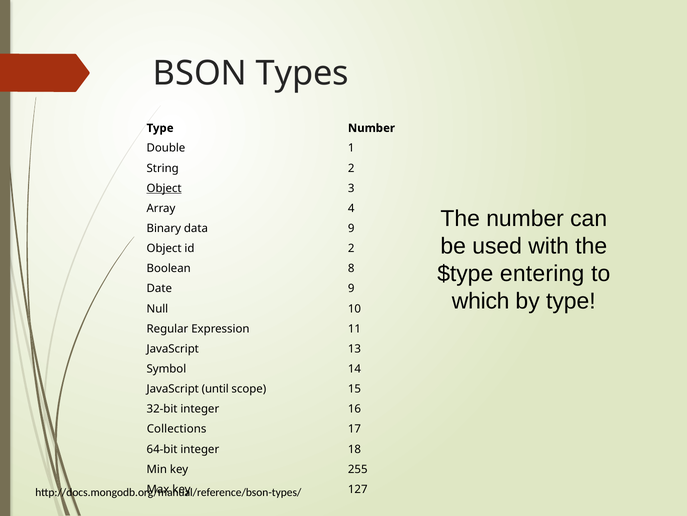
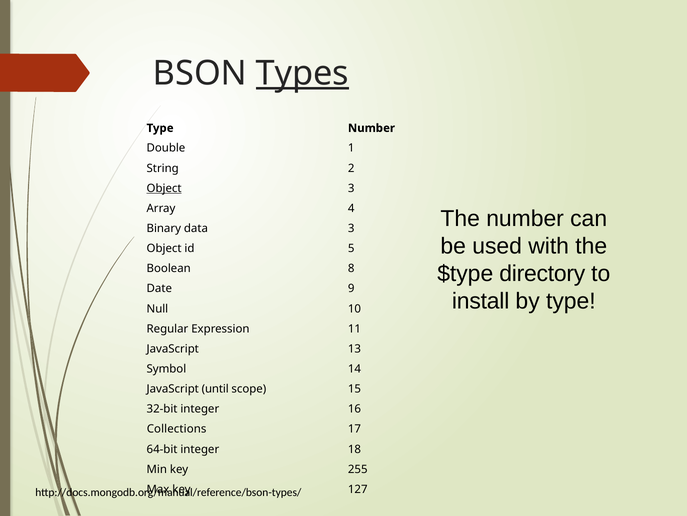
Types underline: none -> present
data 9: 9 -> 3
id 2: 2 -> 5
entering: entering -> directory
which: which -> install
